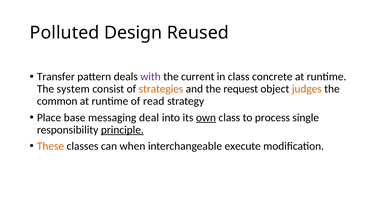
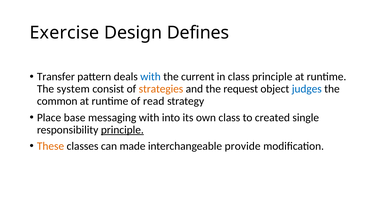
Polluted: Polluted -> Exercise
Reused: Reused -> Defines
with at (151, 77) colour: purple -> blue
class concrete: concrete -> principle
judges colour: orange -> blue
messaging deal: deal -> with
own underline: present -> none
process: process -> created
when: when -> made
execute: execute -> provide
